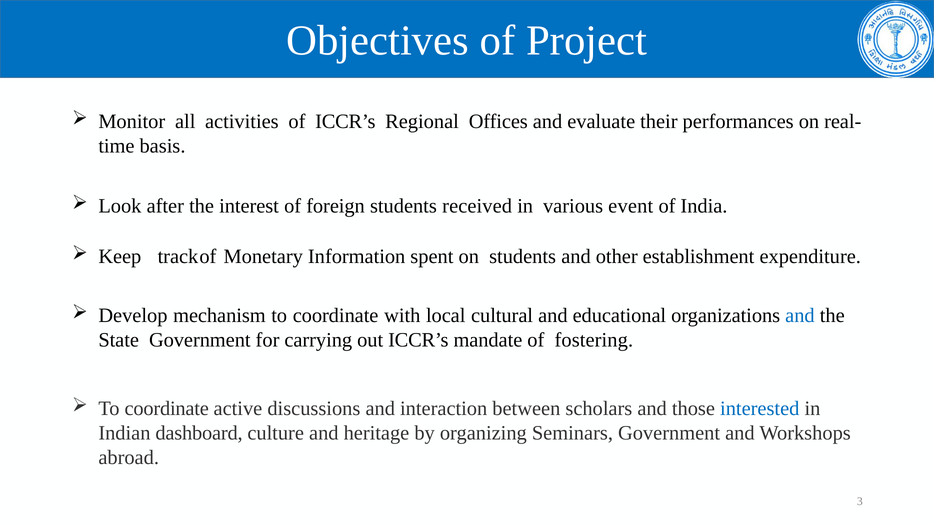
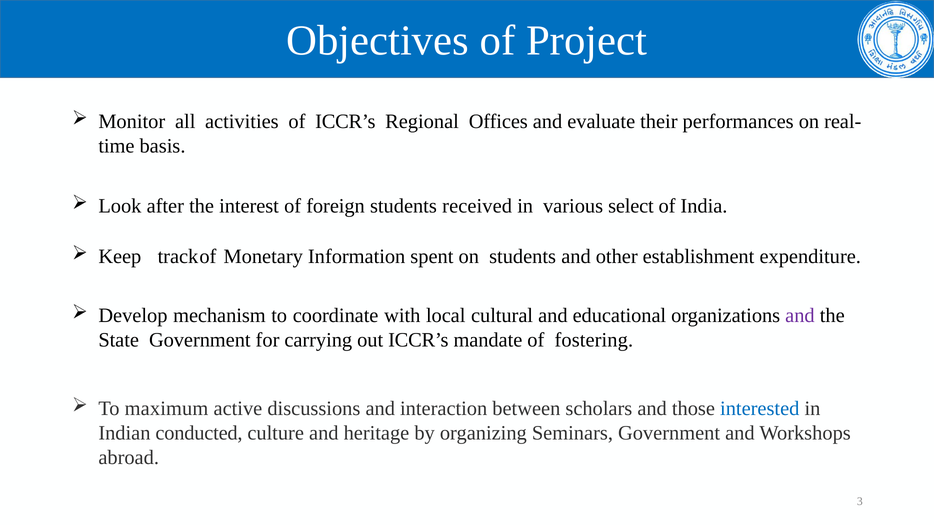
event: event -> select
and at (800, 316) colour: blue -> purple
coordinate at (167, 409): coordinate -> maximum
dashboard: dashboard -> conducted
